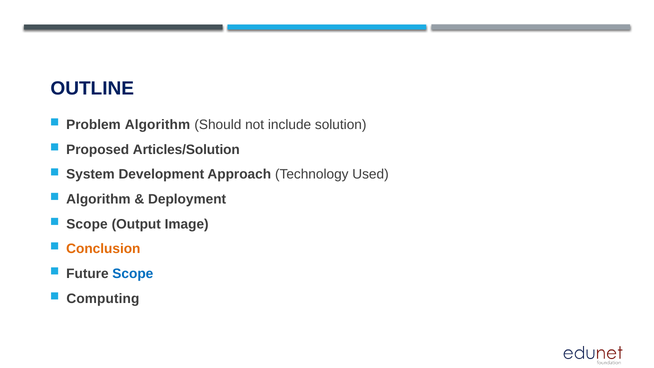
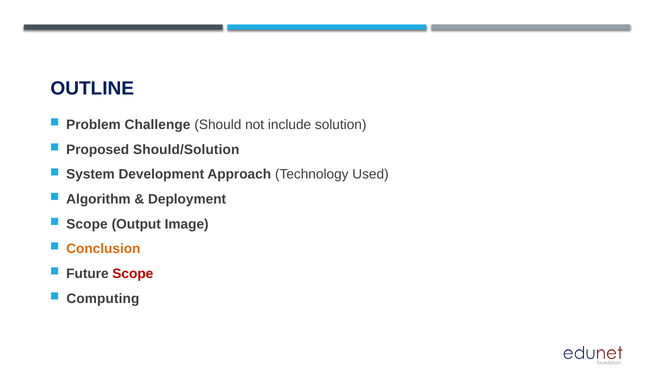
Problem Algorithm: Algorithm -> Challenge
Articles/Solution: Articles/Solution -> Should/Solution
Scope at (133, 274) colour: blue -> red
